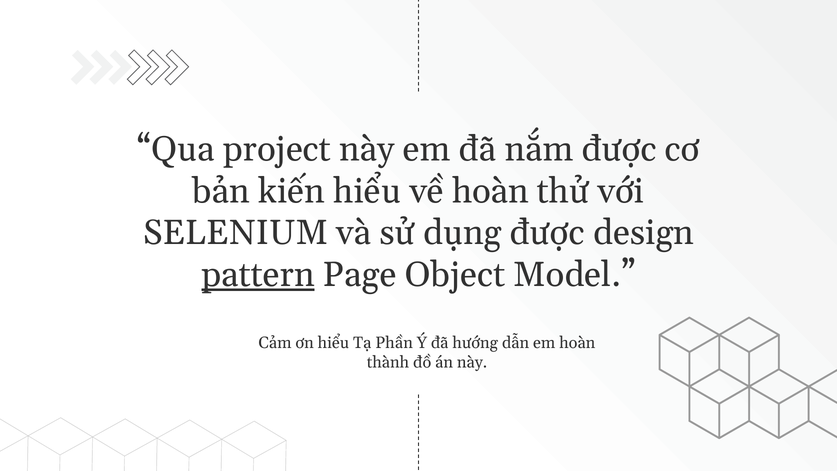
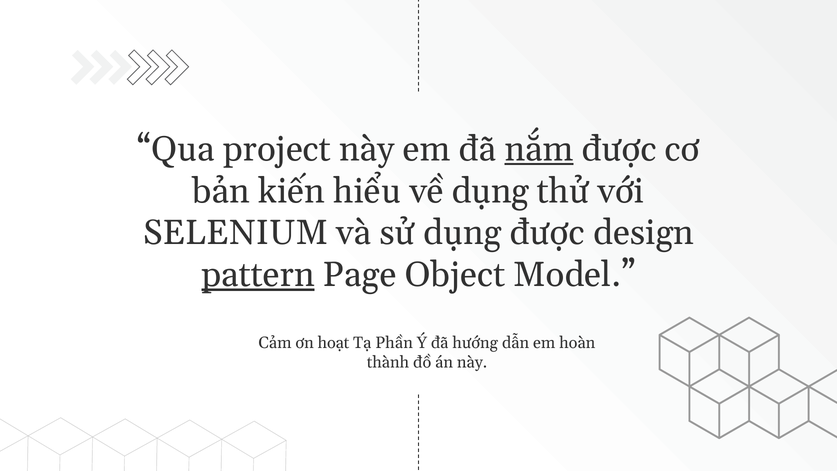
nắm underline: none -> present
về hoàn: hoàn -> dụng
ơn hiểu: hiểu -> hoạt
